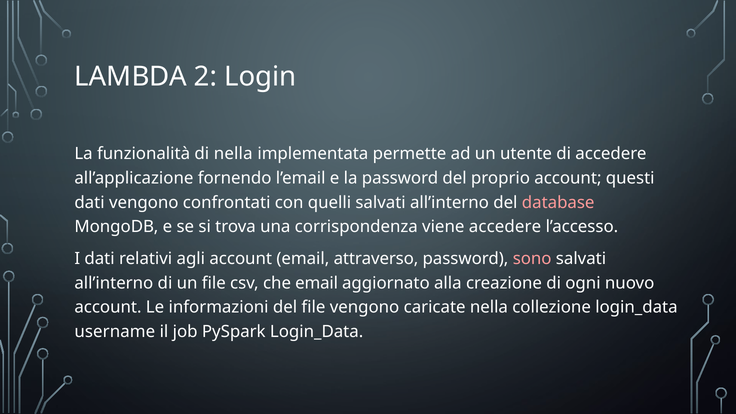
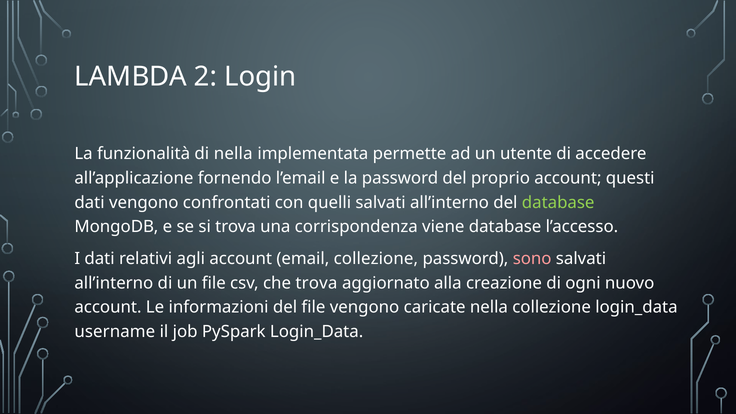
database at (558, 202) colour: pink -> light green
viene accedere: accedere -> database
email attraverso: attraverso -> collezione
che email: email -> trova
